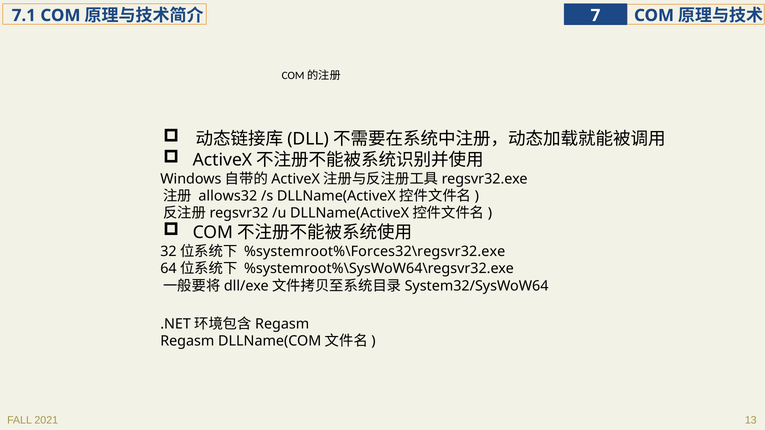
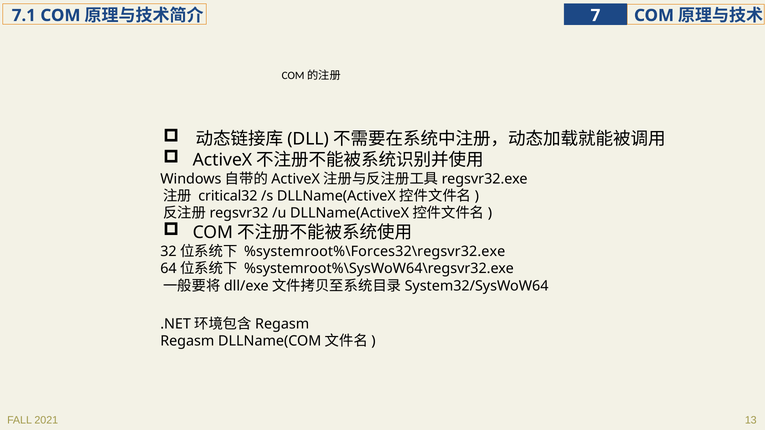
allows32: allows32 -> critical32
